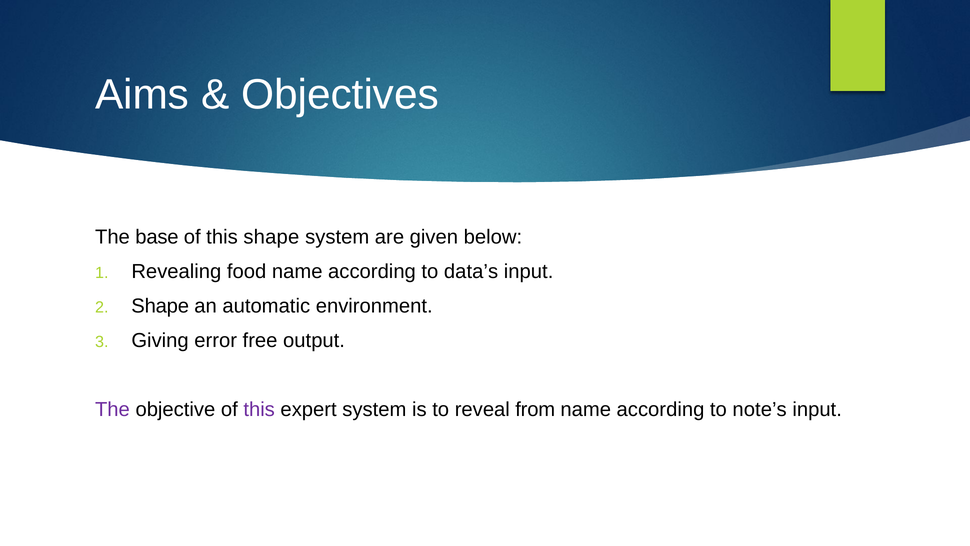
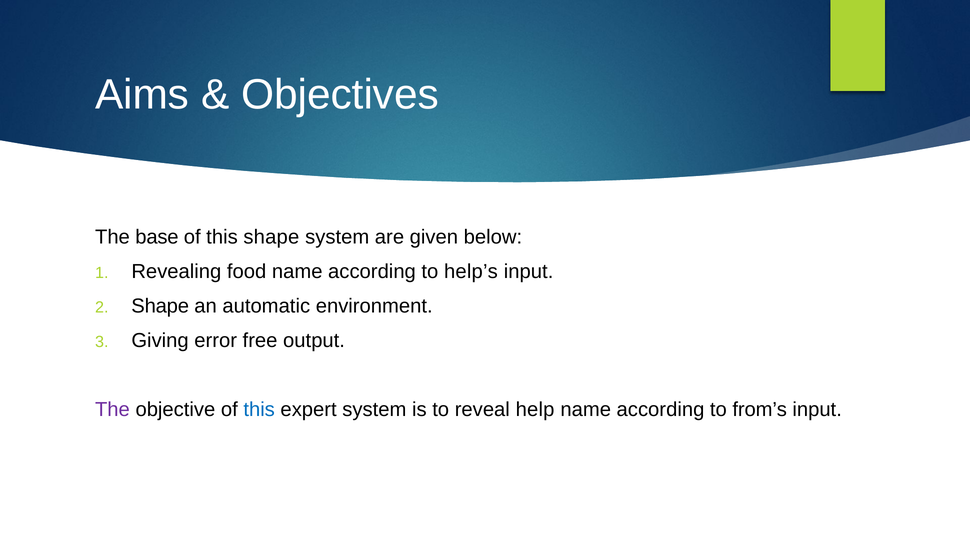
data’s: data’s -> help’s
this at (259, 409) colour: purple -> blue
from: from -> help
note’s: note’s -> from’s
